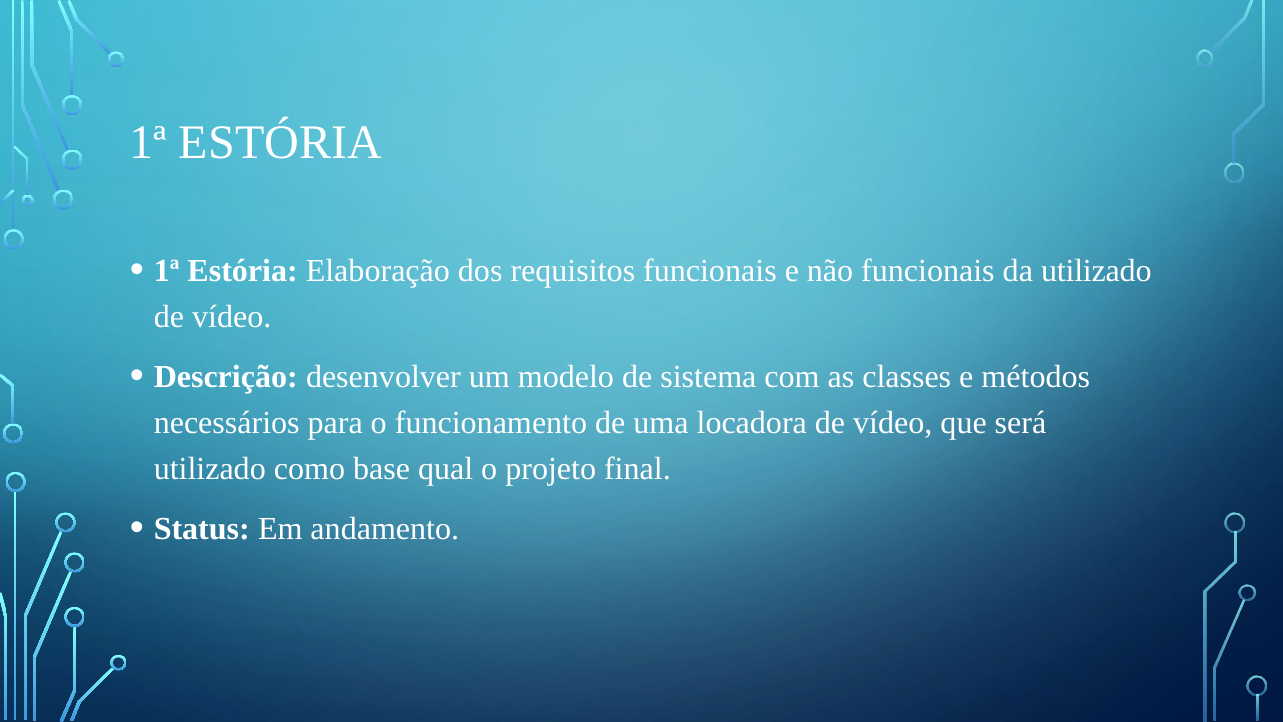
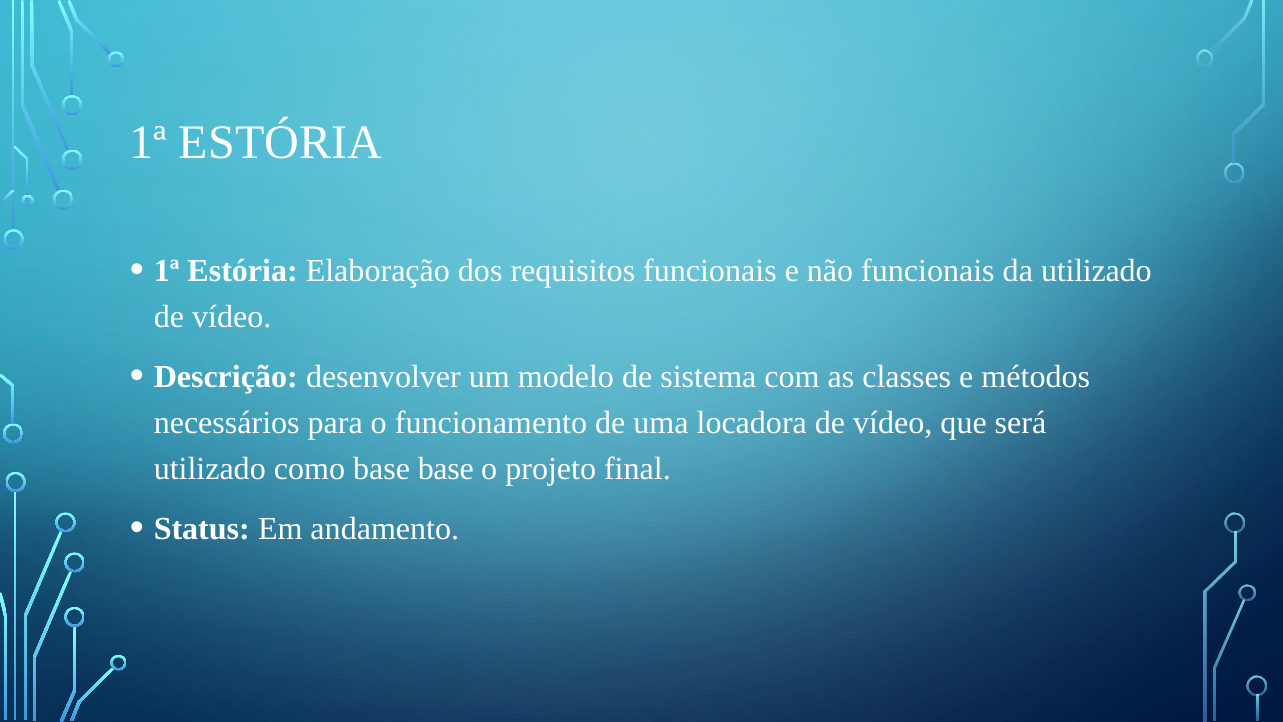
base qual: qual -> base
